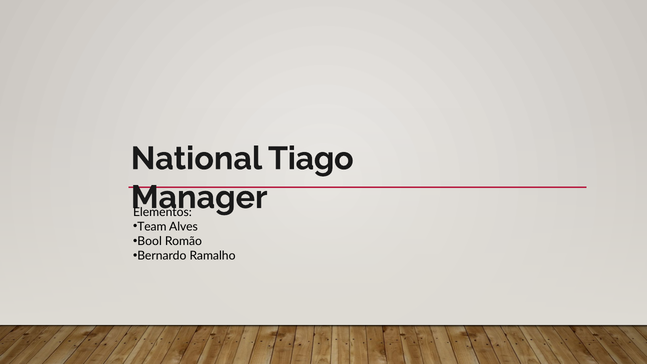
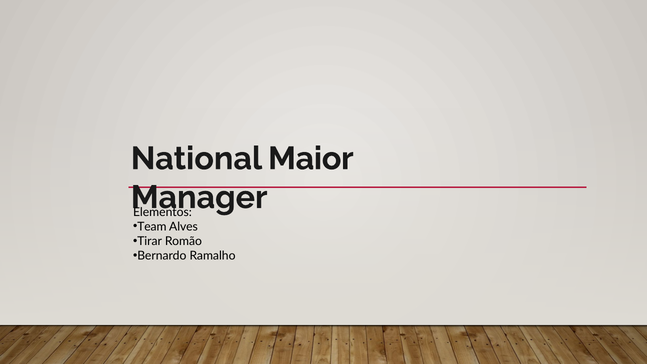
Tiago: Tiago -> Maior
Bool: Bool -> Tirar
